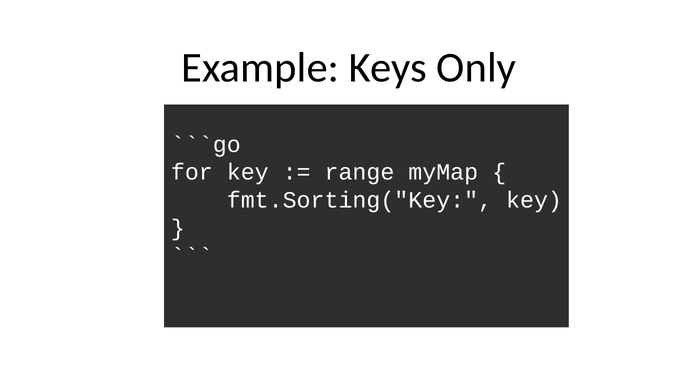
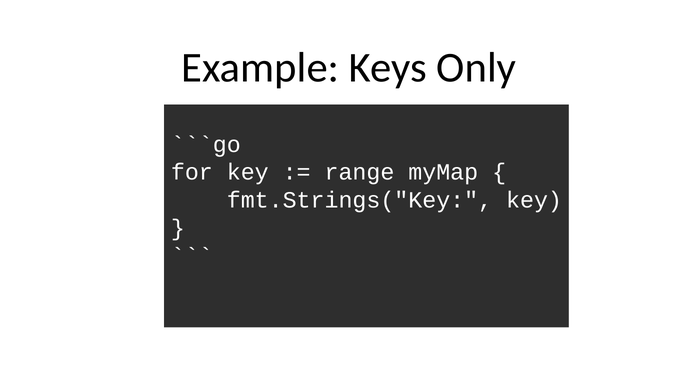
fmt.Sorting("Key: fmt.Sorting("Key -> fmt.Strings("Key
